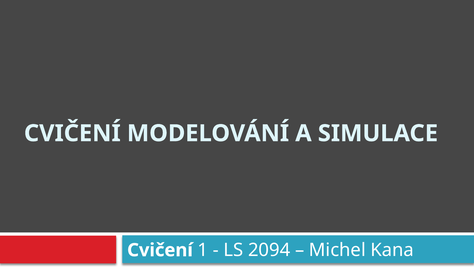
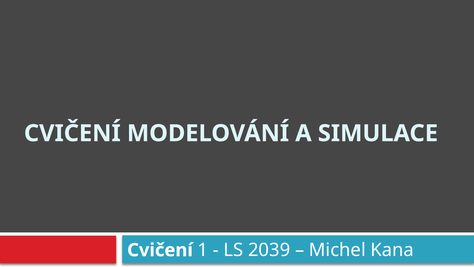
2094: 2094 -> 2039
